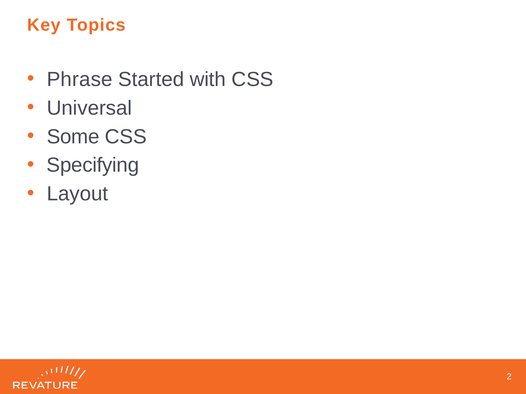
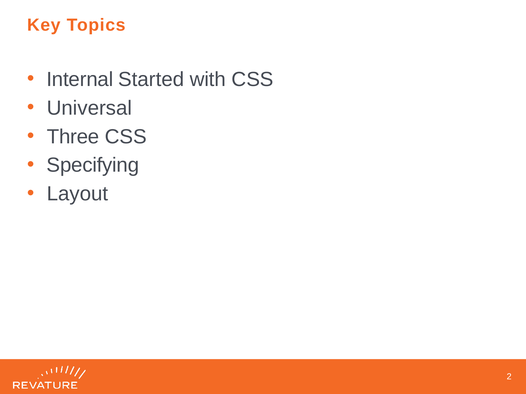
Phrase: Phrase -> Internal
Some: Some -> Three
